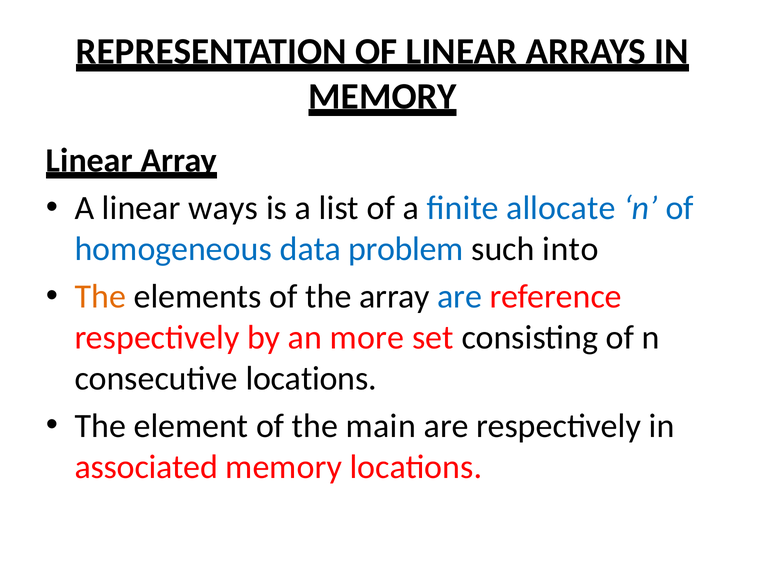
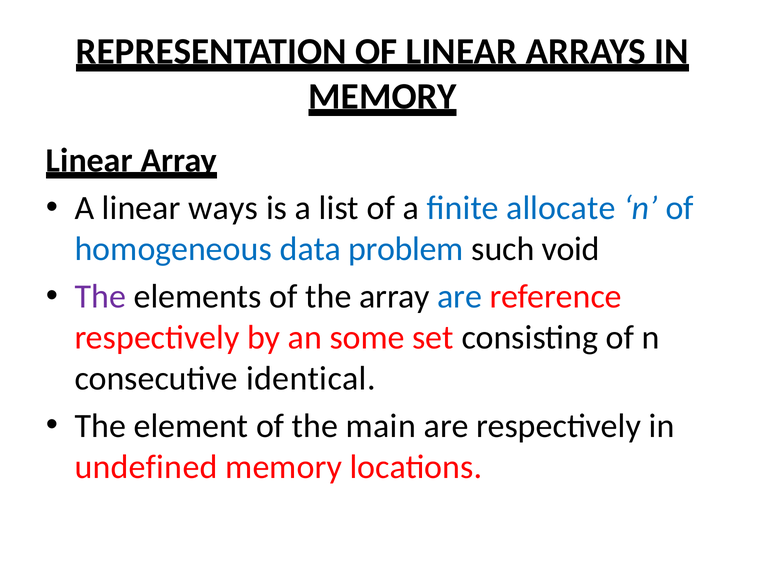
into: into -> void
The at (100, 297) colour: orange -> purple
more: more -> some
consecutive locations: locations -> identical
associated: associated -> undefined
